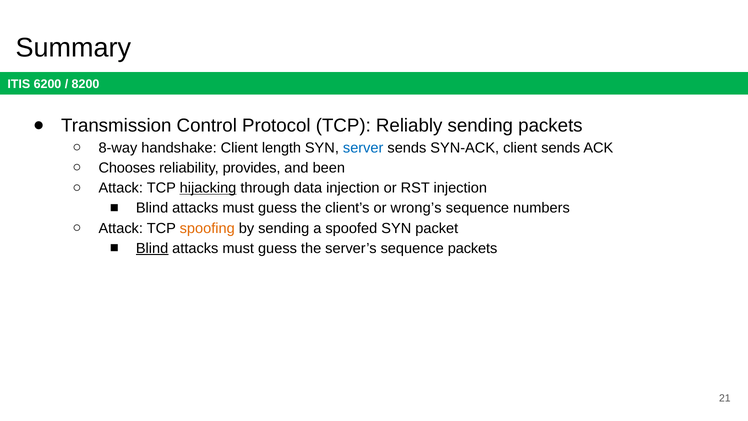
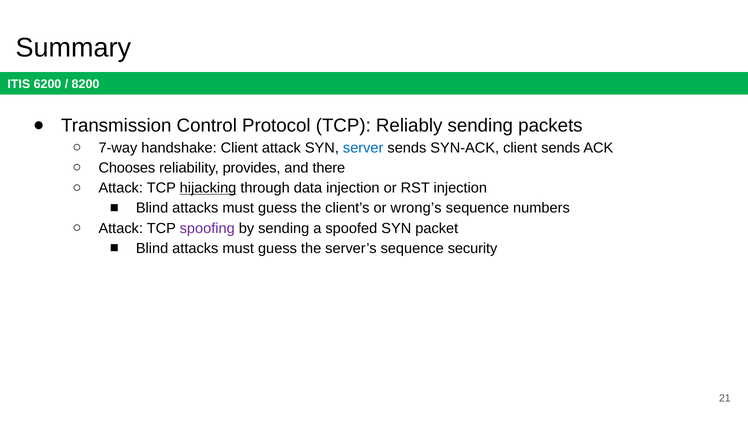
8-way: 8-way -> 7-way
Client length: length -> attack
been: been -> there
spoofing colour: orange -> purple
Blind at (152, 248) underline: present -> none
sequence packets: packets -> security
